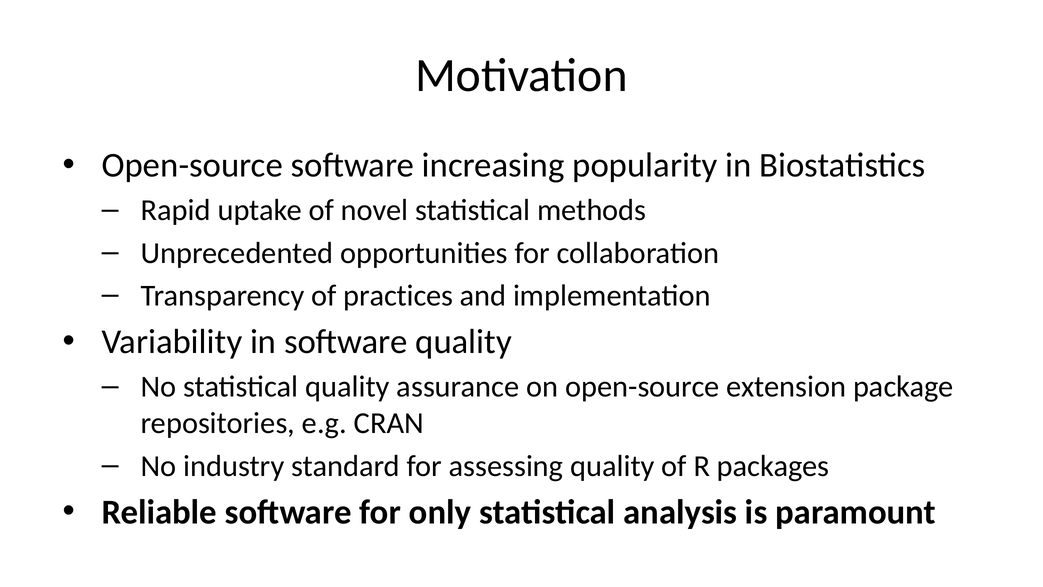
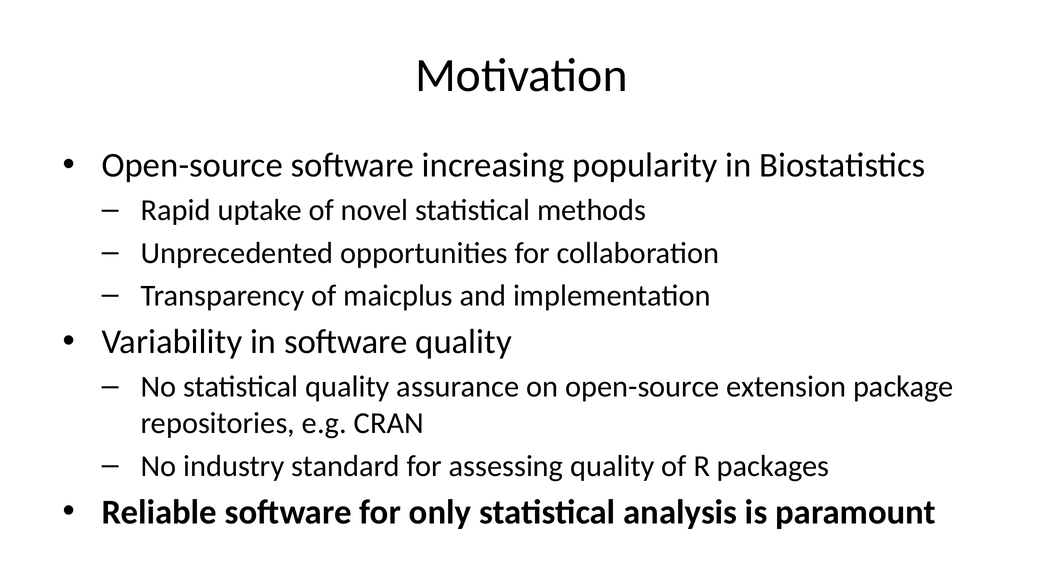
practices: practices -> maicplus
